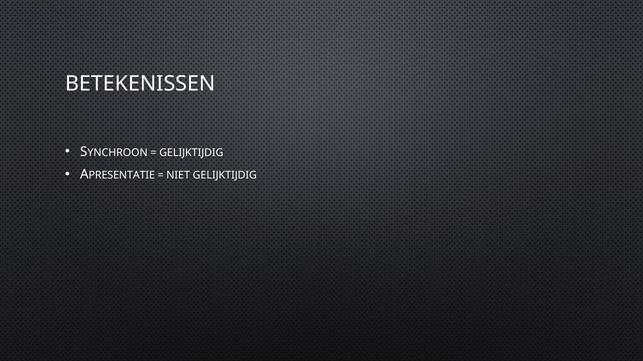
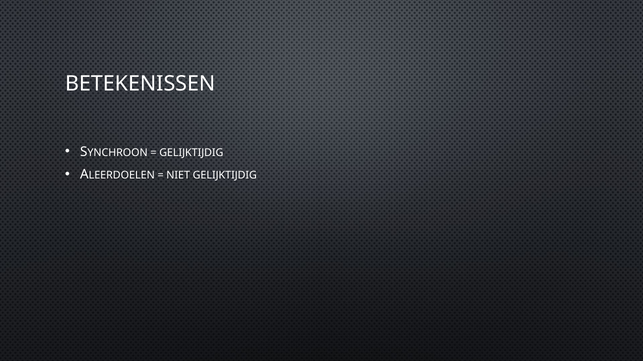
PRESENTATIE: PRESENTATIE -> LEERDOELEN
